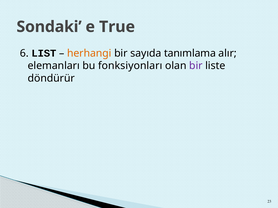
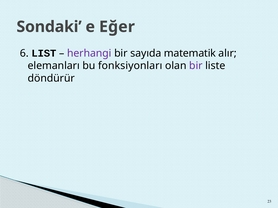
True: True -> Eğer
herhangi colour: orange -> purple
tanımlama: tanımlama -> matematik
